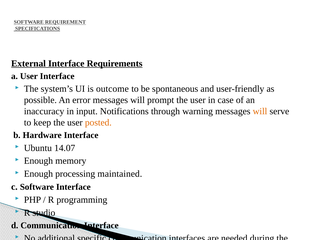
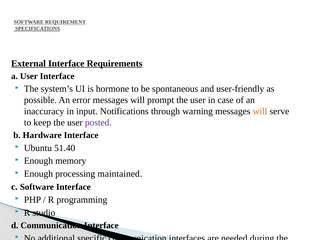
outcome: outcome -> hormone
posted colour: orange -> purple
14.07: 14.07 -> 51.40
